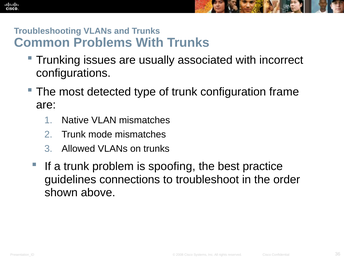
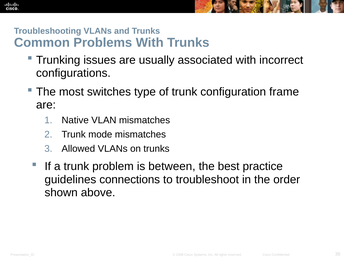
detected: detected -> switches
spoofing: spoofing -> between
